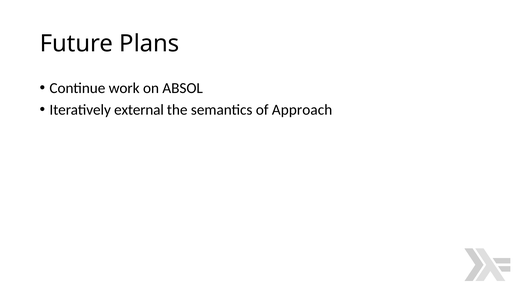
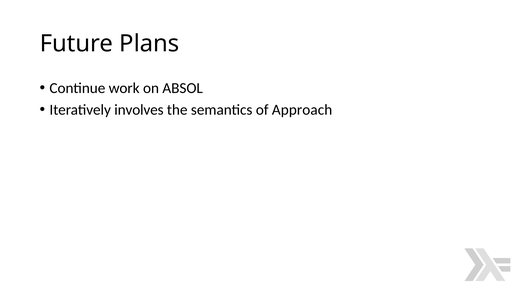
external: external -> involves
